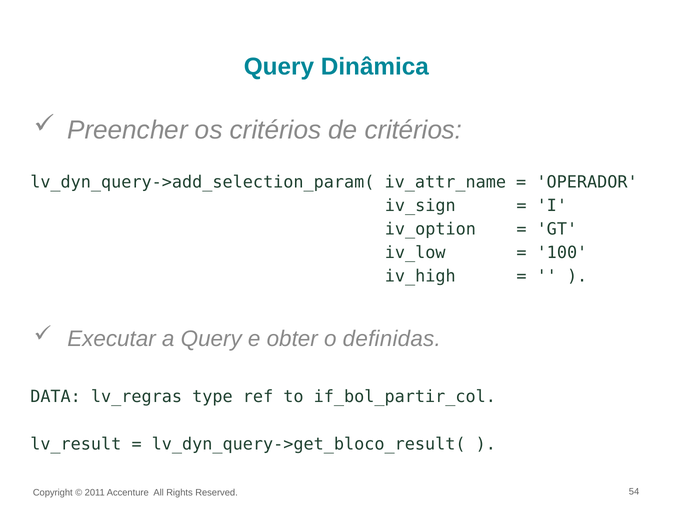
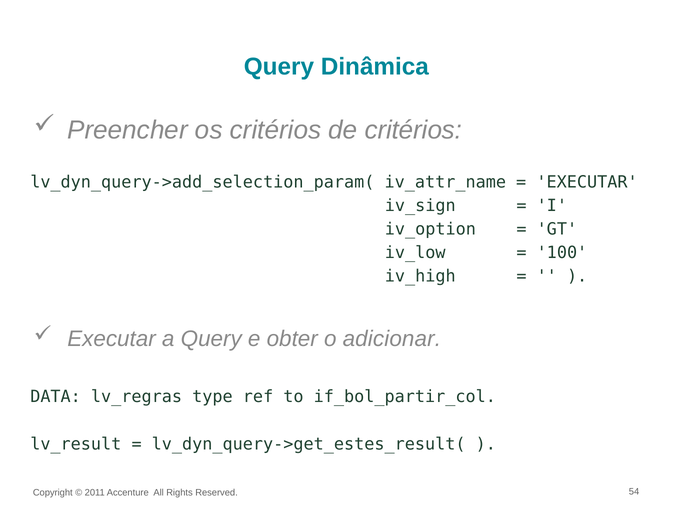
OPERADOR at (587, 182): OPERADOR -> EXECUTAR
definidas: definidas -> adicionar
lv_dyn_query->get_bloco_result(: lv_dyn_query->get_bloco_result( -> lv_dyn_query->get_estes_result(
